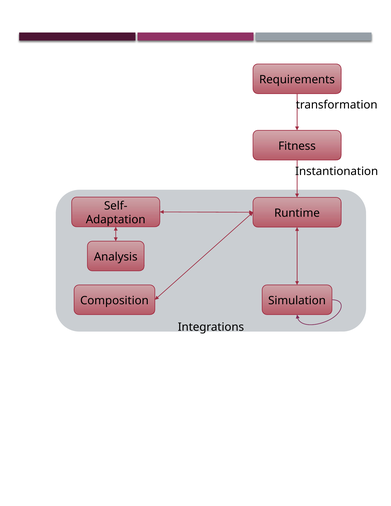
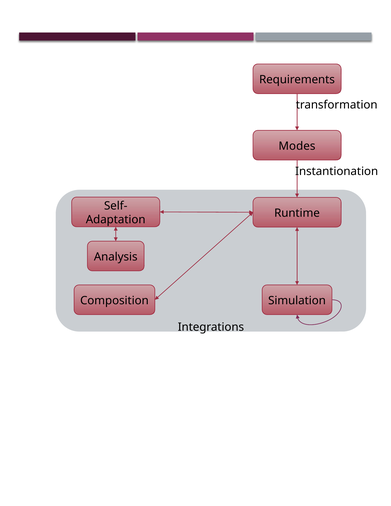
Fitness: Fitness -> Modes
